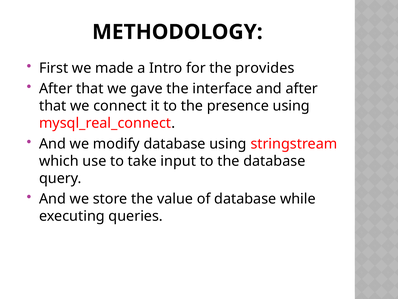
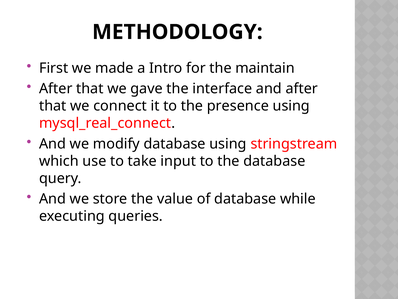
provides: provides -> maintain
